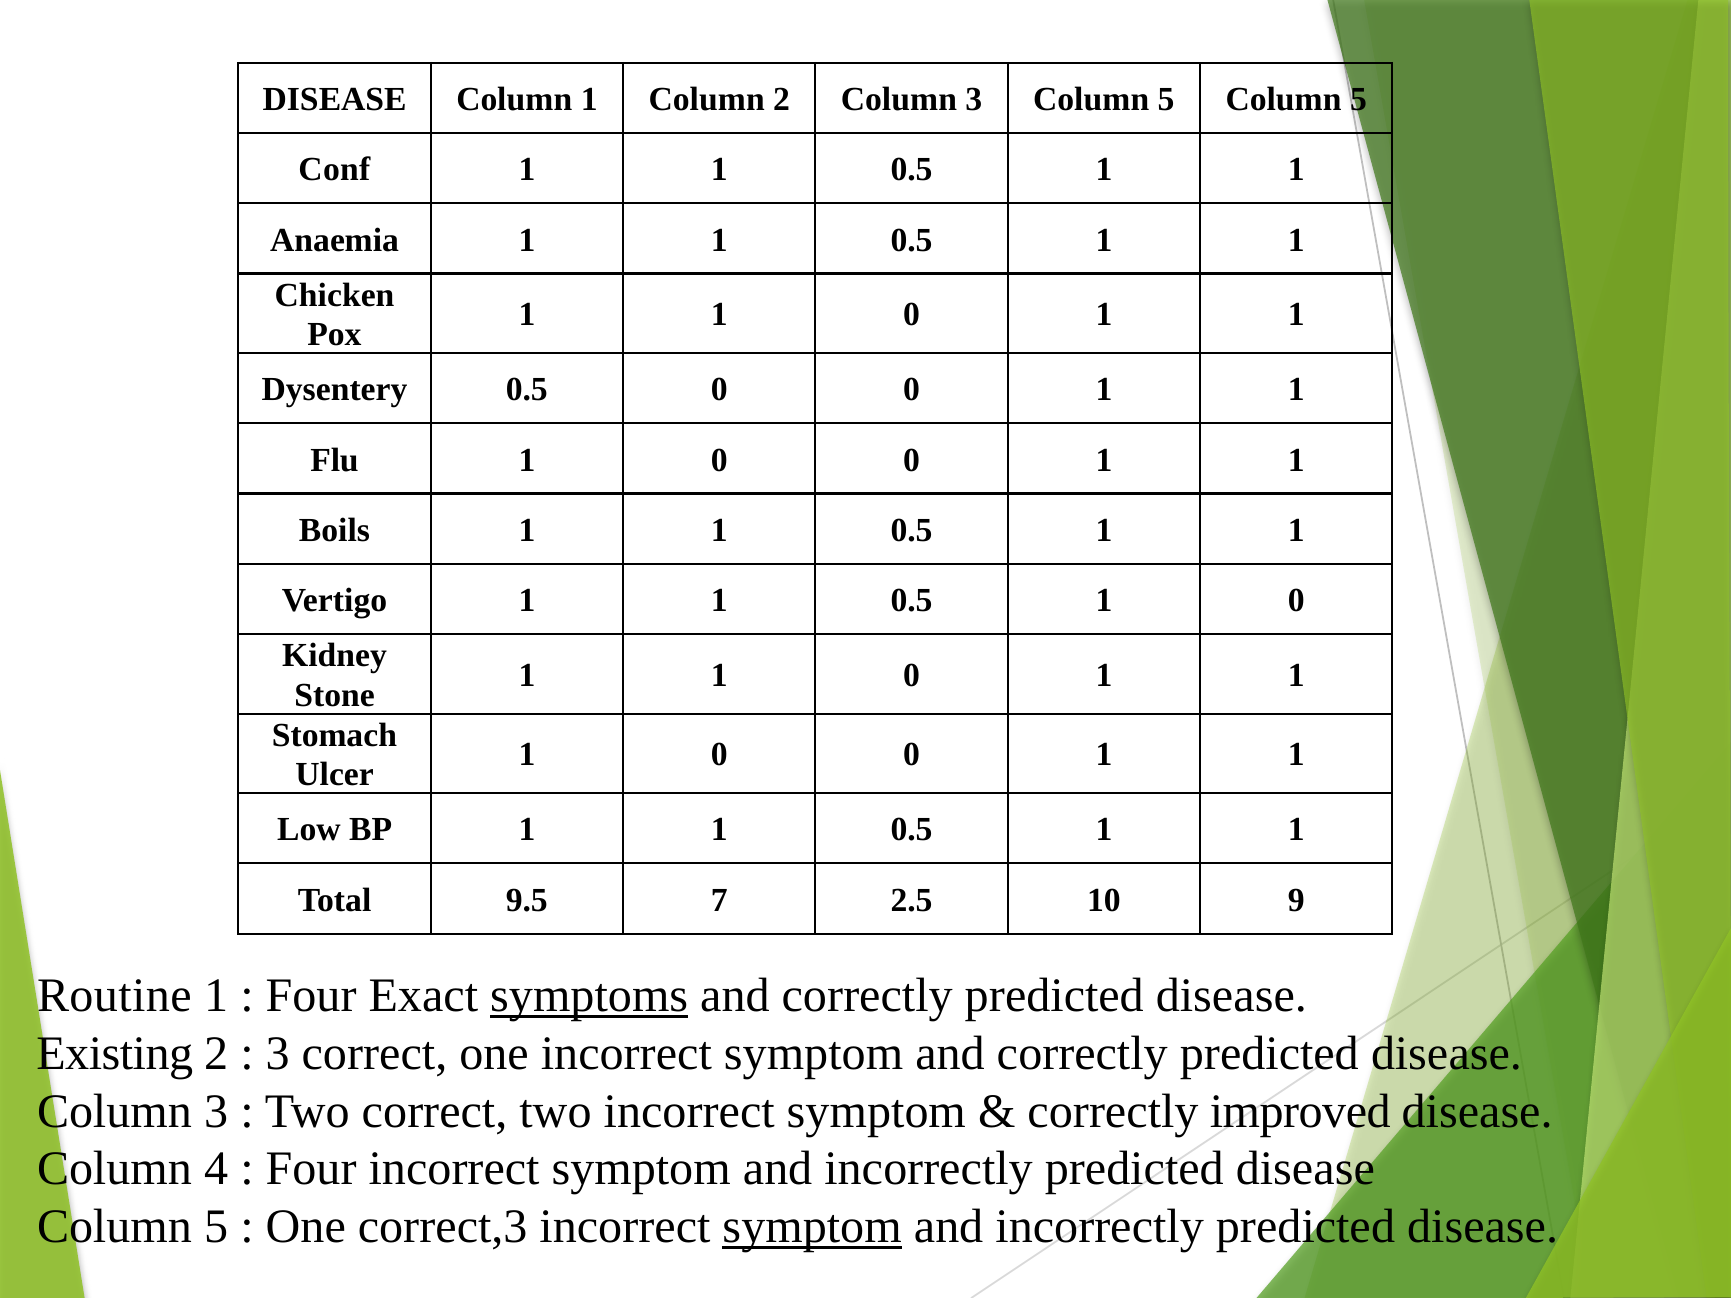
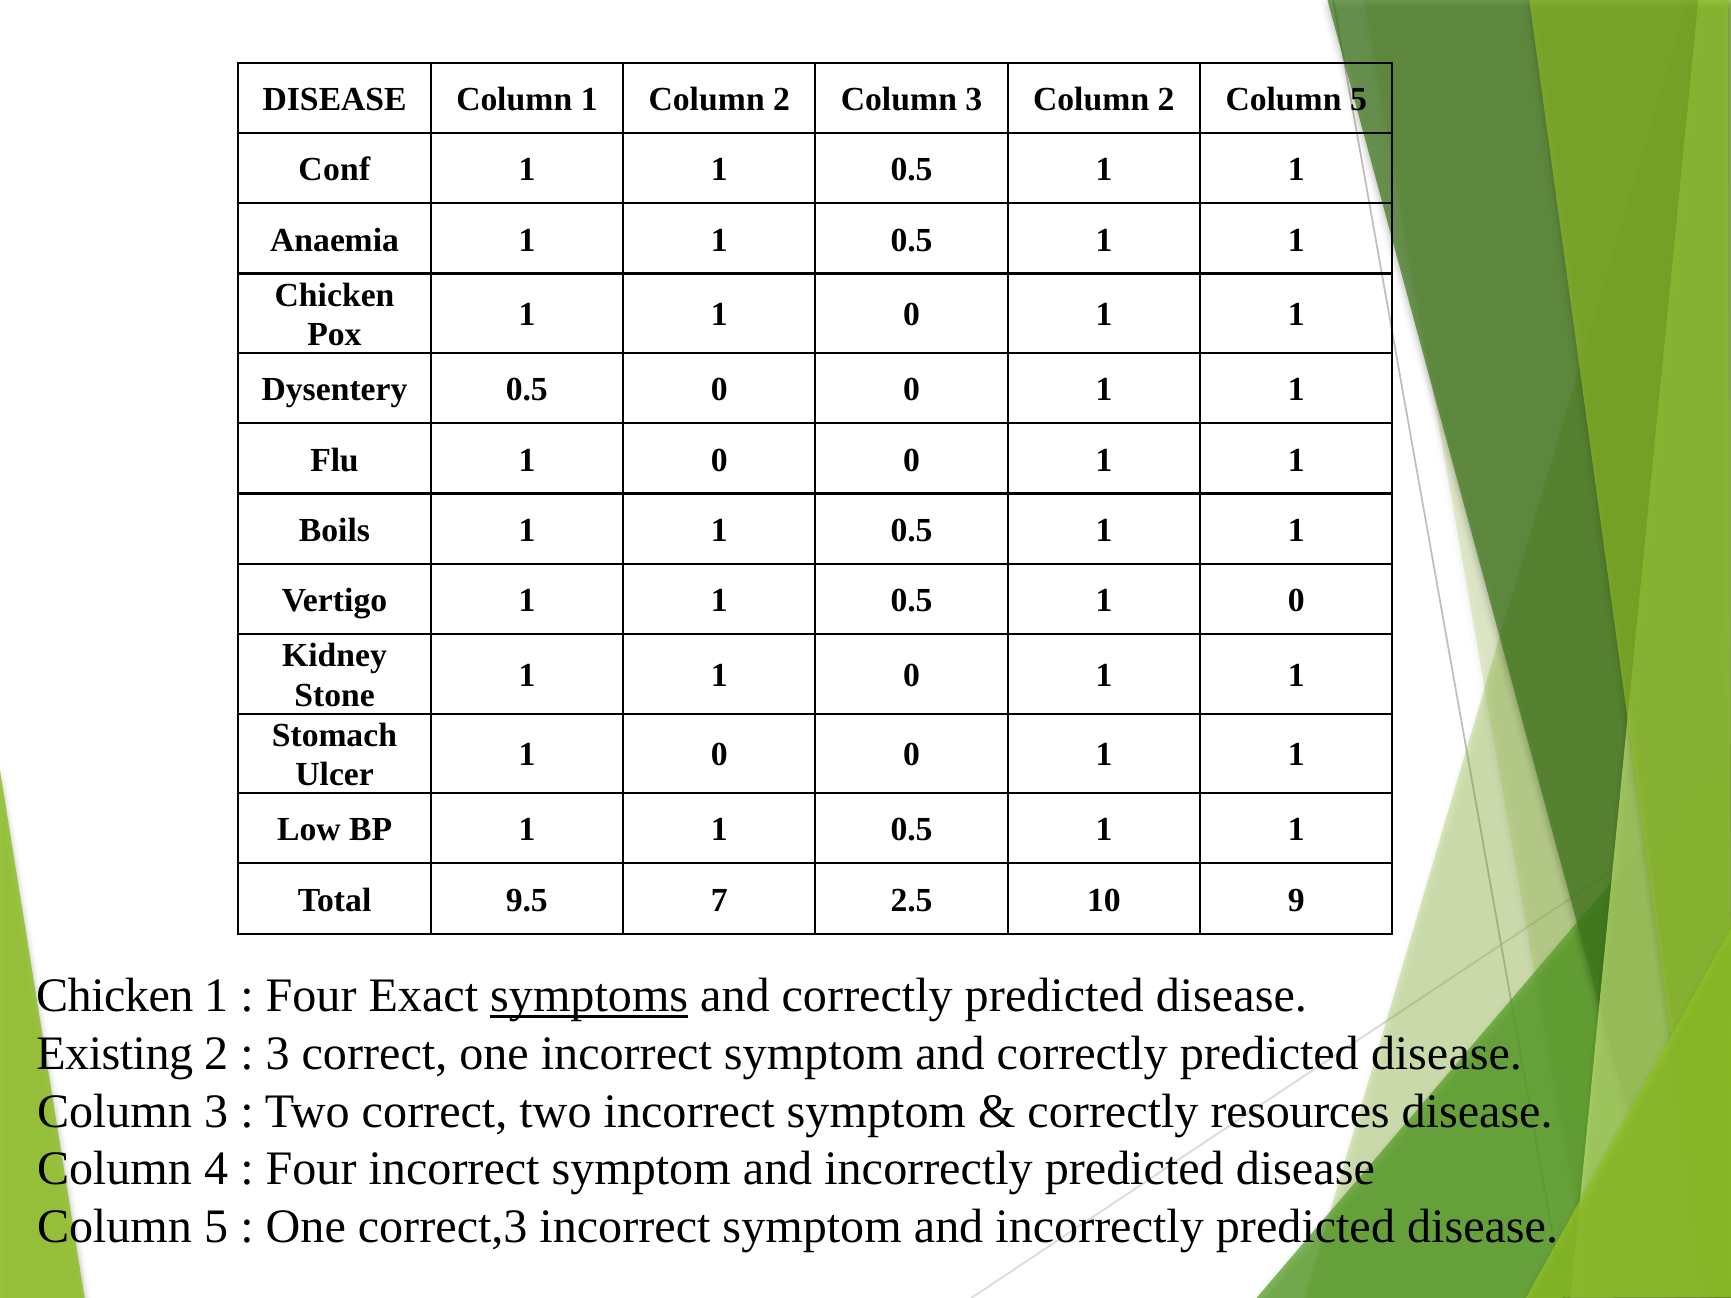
3 Column 5: 5 -> 2
Routine at (114, 996): Routine -> Chicken
improved: improved -> resources
symptom at (812, 1227) underline: present -> none
